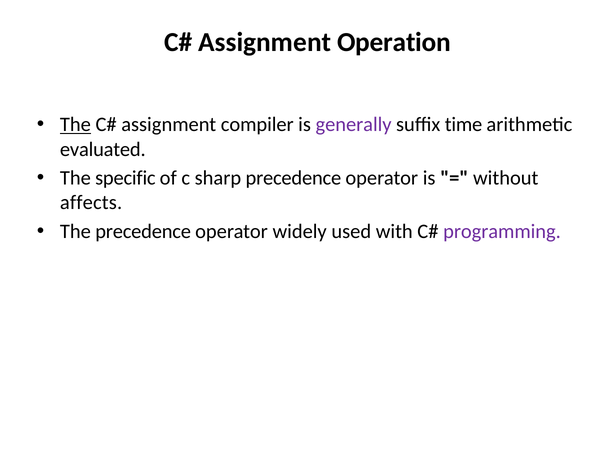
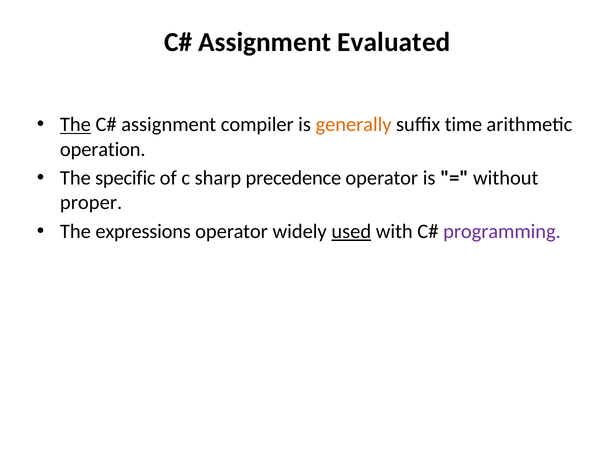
Operation: Operation -> Evaluated
generally colour: purple -> orange
evaluated: evaluated -> operation
affects: affects -> proper
The precedence: precedence -> expressions
used underline: none -> present
